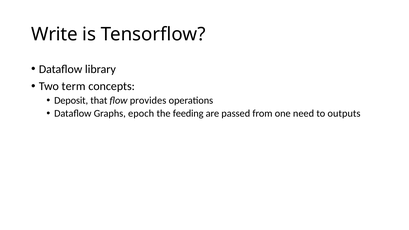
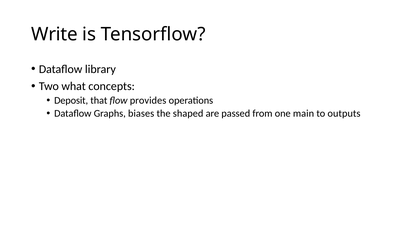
term: term -> what
epoch: epoch -> biases
feeding: feeding -> shaped
need: need -> main
